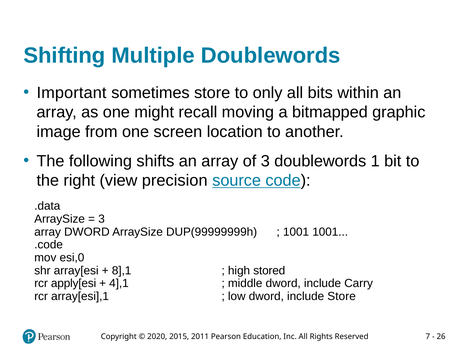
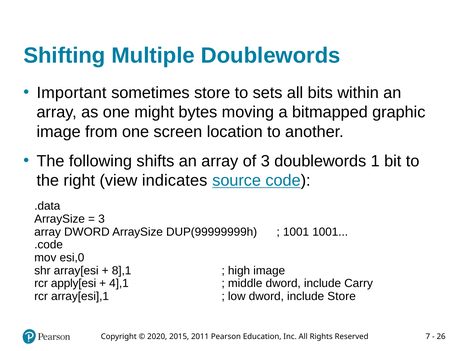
only: only -> sets
recall: recall -> bytes
precision: precision -> indicates
high stored: stored -> image
